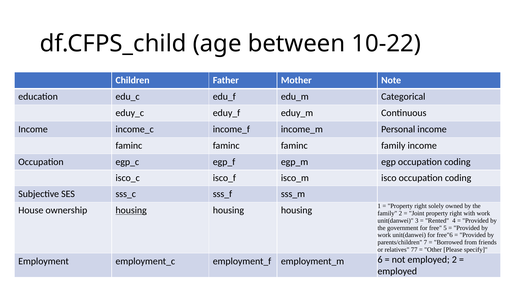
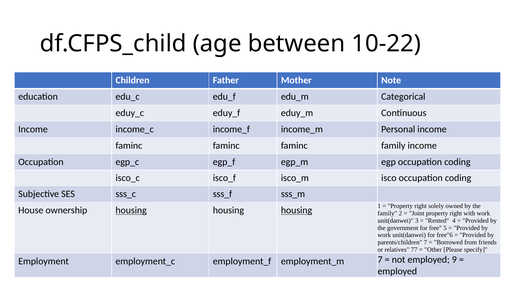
housing at (297, 211) underline: none -> present
6 at (380, 260): 6 -> 7
employed 2: 2 -> 9
